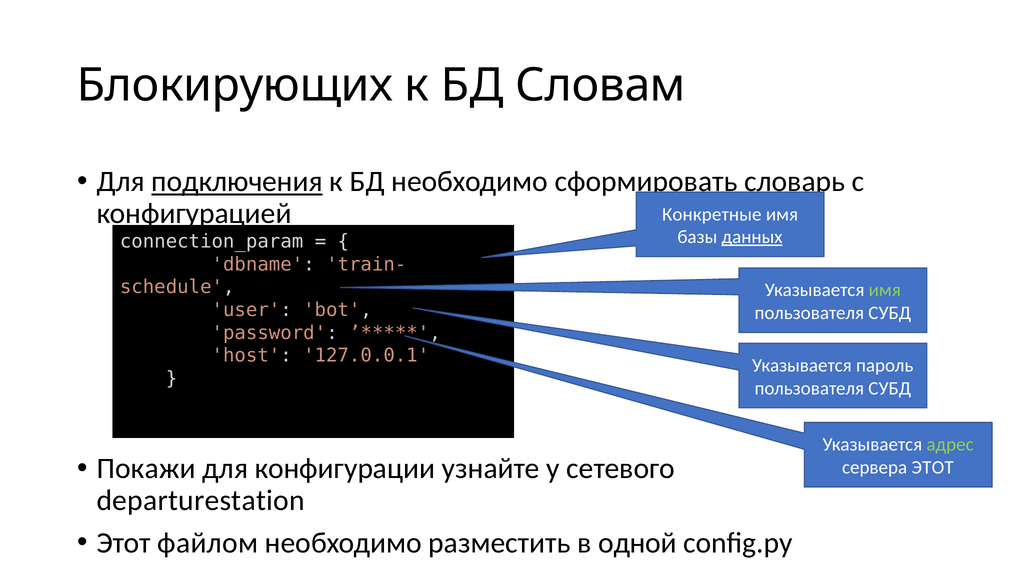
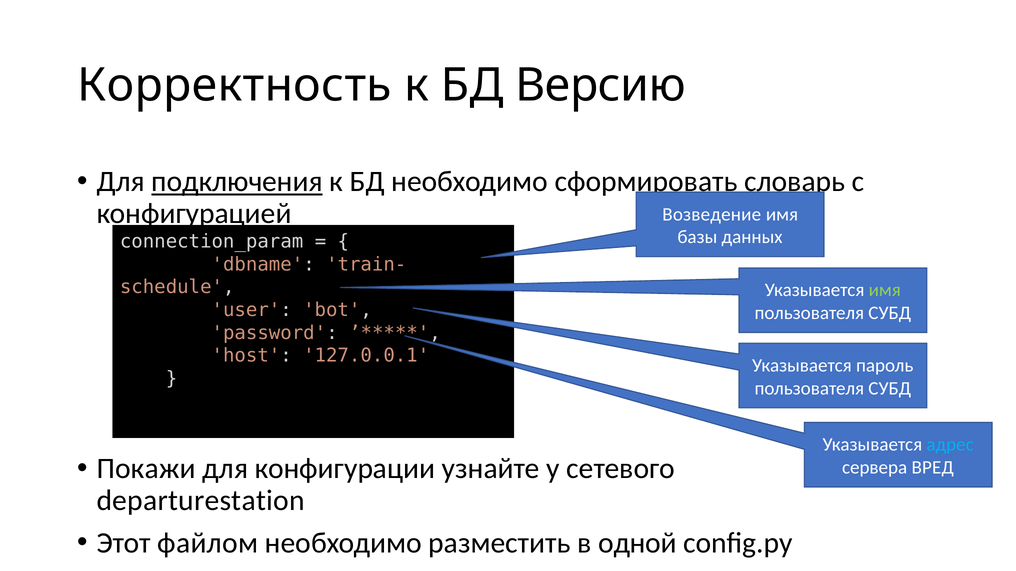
Блокирующих: Блокирующих -> Корректность
Словам: Словам -> Версию
Конкретные: Конкретные -> Возведение
данных underline: present -> none
адрес colour: light green -> light blue
сервера ЭТОТ: ЭТОТ -> ВРЕД
